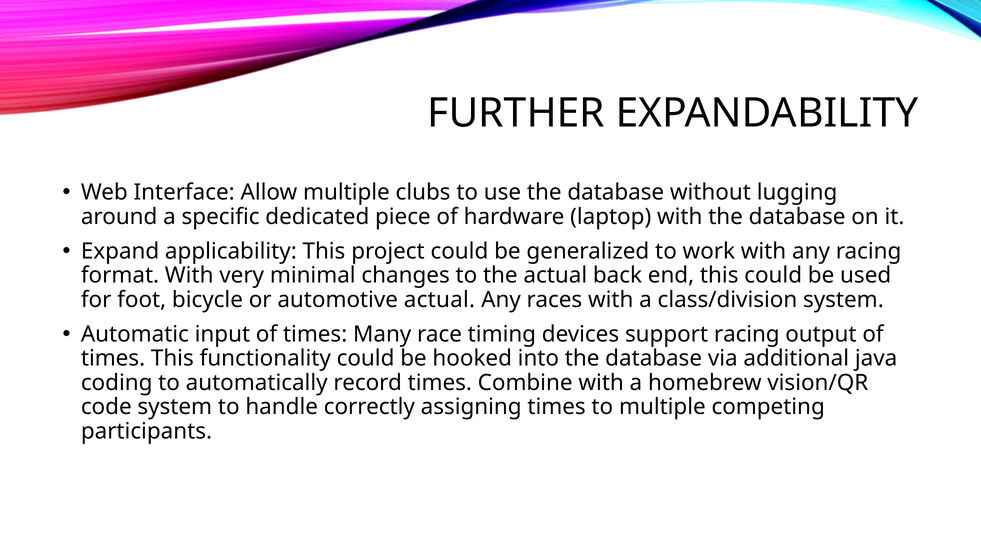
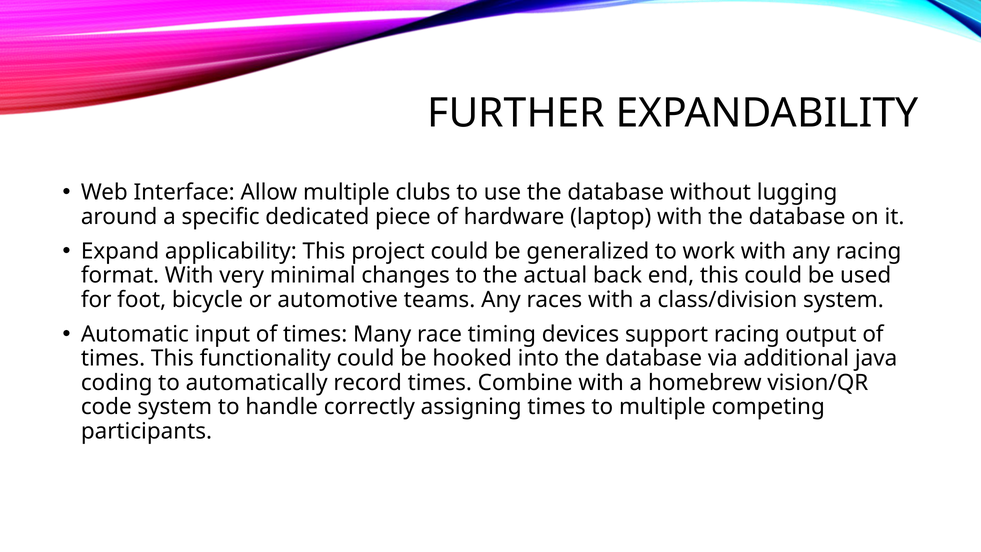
automotive actual: actual -> teams
